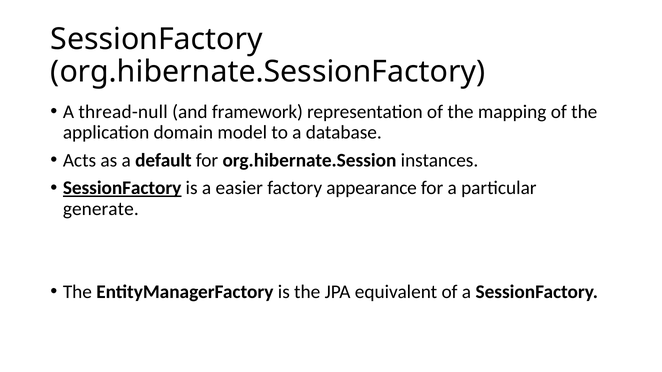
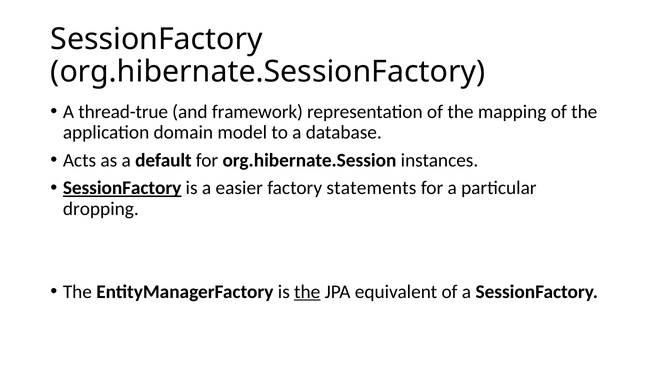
thread-null: thread-null -> thread-true
appearance: appearance -> statements
generate: generate -> dropping
the at (307, 292) underline: none -> present
